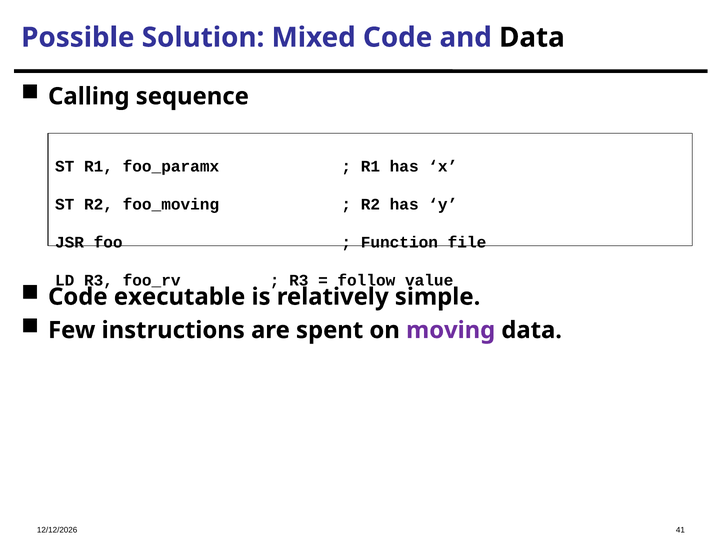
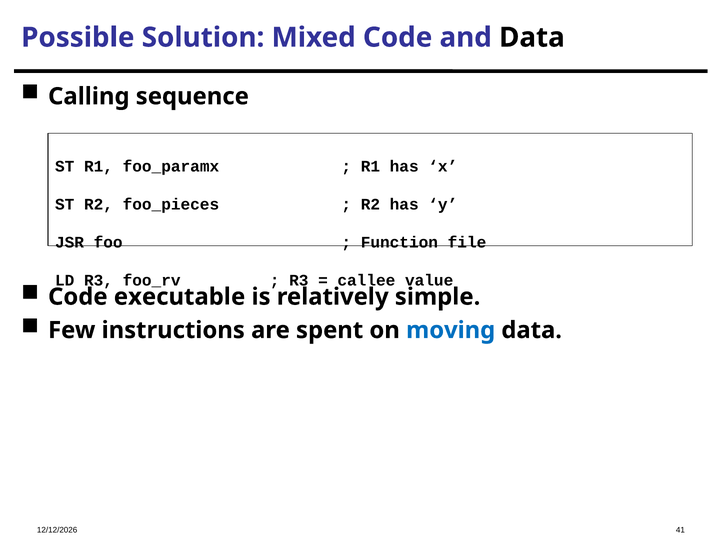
foo_moving: foo_moving -> foo_pieces
follow: follow -> callee
moving colour: purple -> blue
